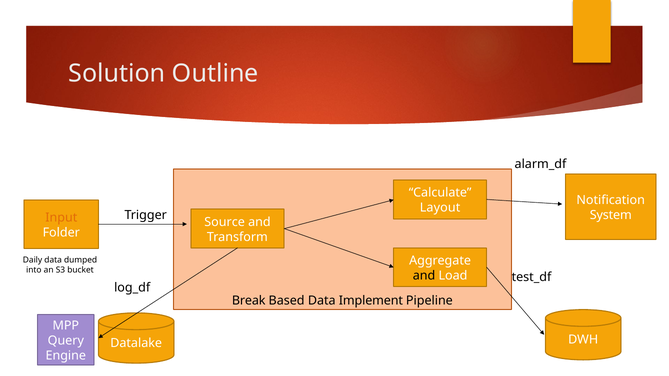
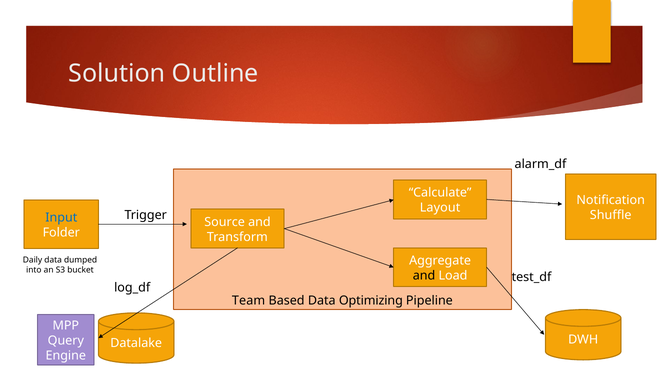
System: System -> Shuffle
Input colour: orange -> blue
Break: Break -> Team
Implement: Implement -> Optimizing
